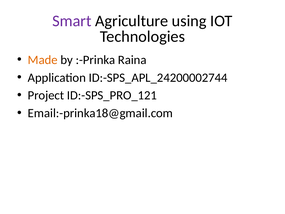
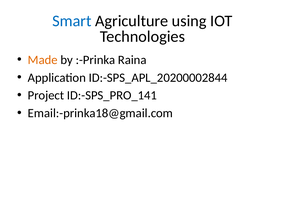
Smart colour: purple -> blue
ID:-SPS_APL_24200002744: ID:-SPS_APL_24200002744 -> ID:-SPS_APL_20200002844
ID:-SPS_PRO_121: ID:-SPS_PRO_121 -> ID:-SPS_PRO_141
